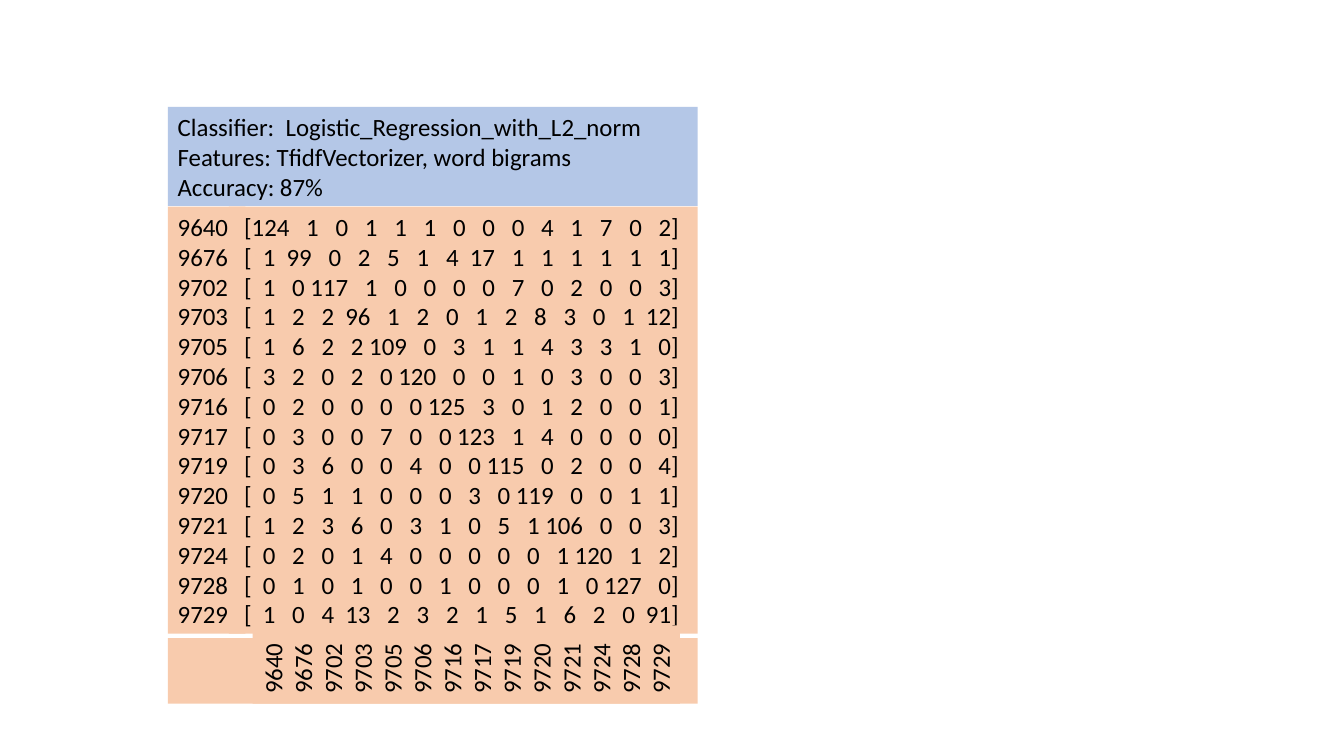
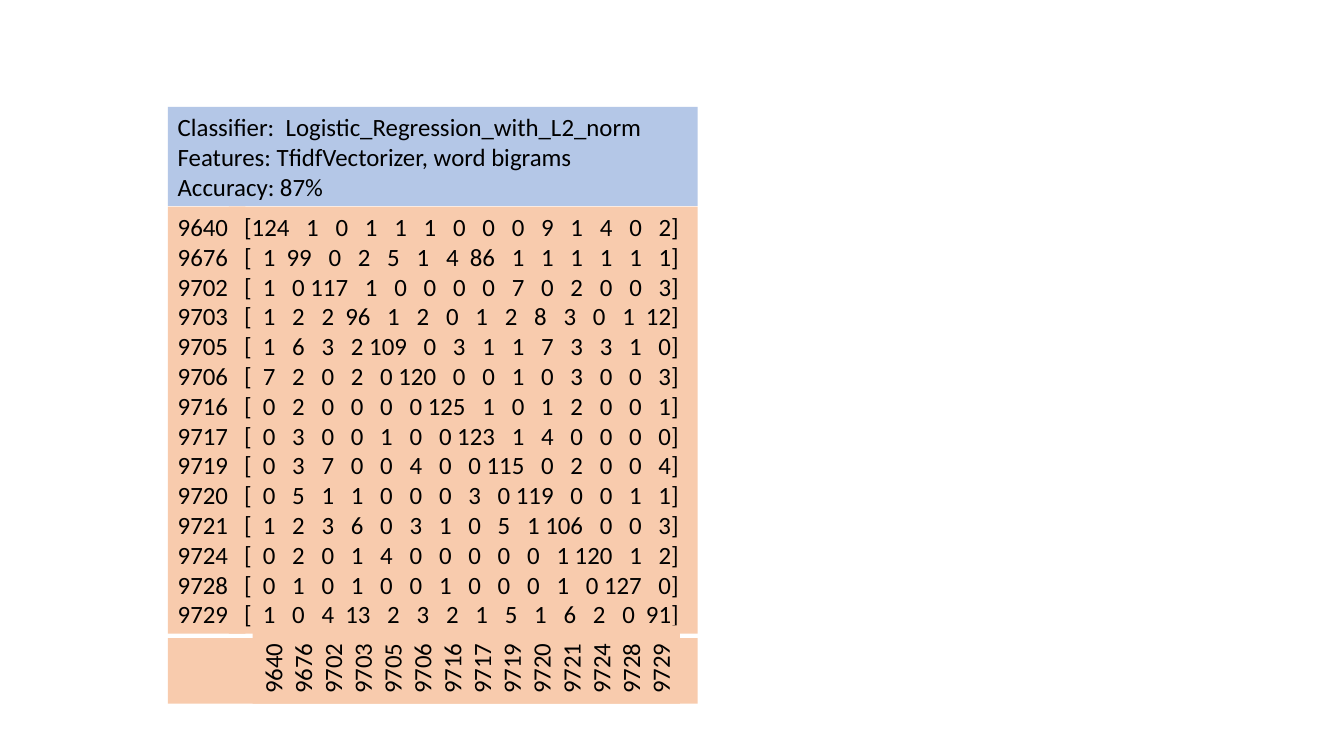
0 0 0 4: 4 -> 9
7 at (606, 228): 7 -> 4
17: 17 -> 86
2 at (328, 348): 2 -> 3
1 1 4: 4 -> 7
3 at (269, 377): 3 -> 7
125 3: 3 -> 1
3 0 0 7: 7 -> 1
0 3 6: 6 -> 7
